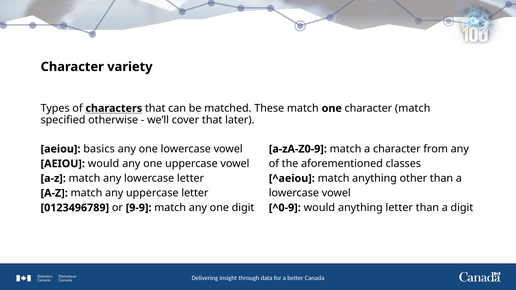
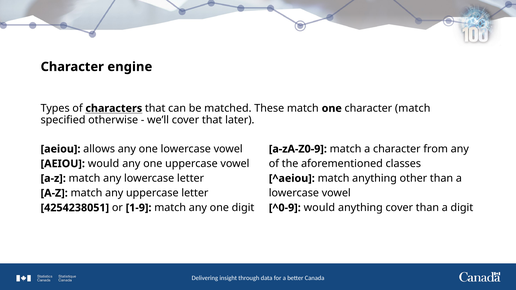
variety: variety -> engine
basics: basics -> allows
0123496789: 0123496789 -> 4254238051
9-9: 9-9 -> 1-9
anything letter: letter -> cover
